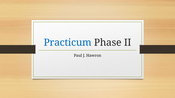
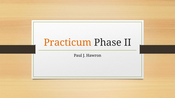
Practicum colour: blue -> orange
